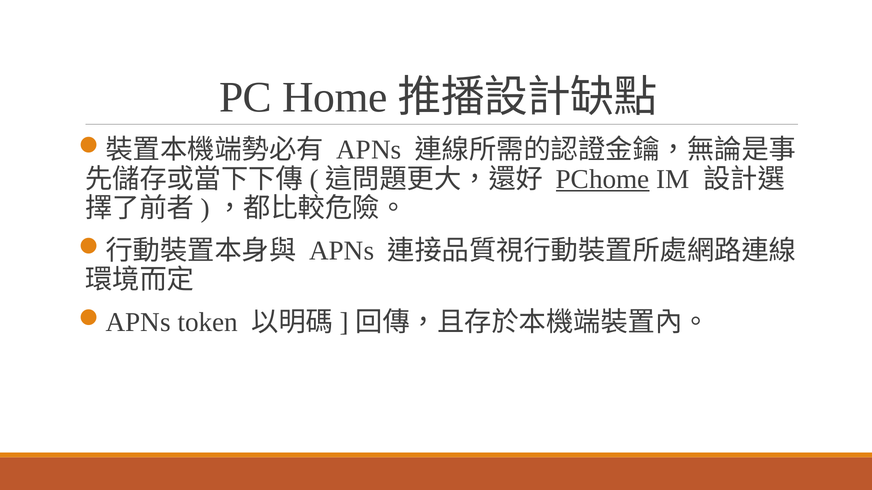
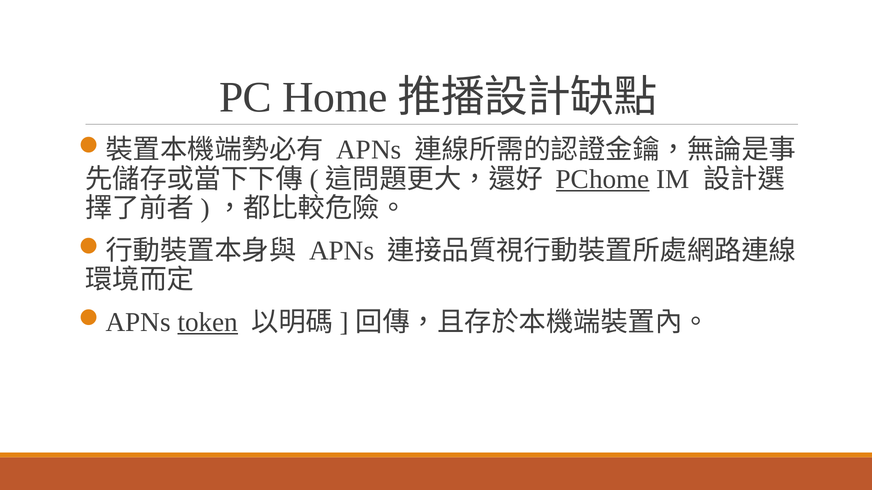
token underline: none -> present
